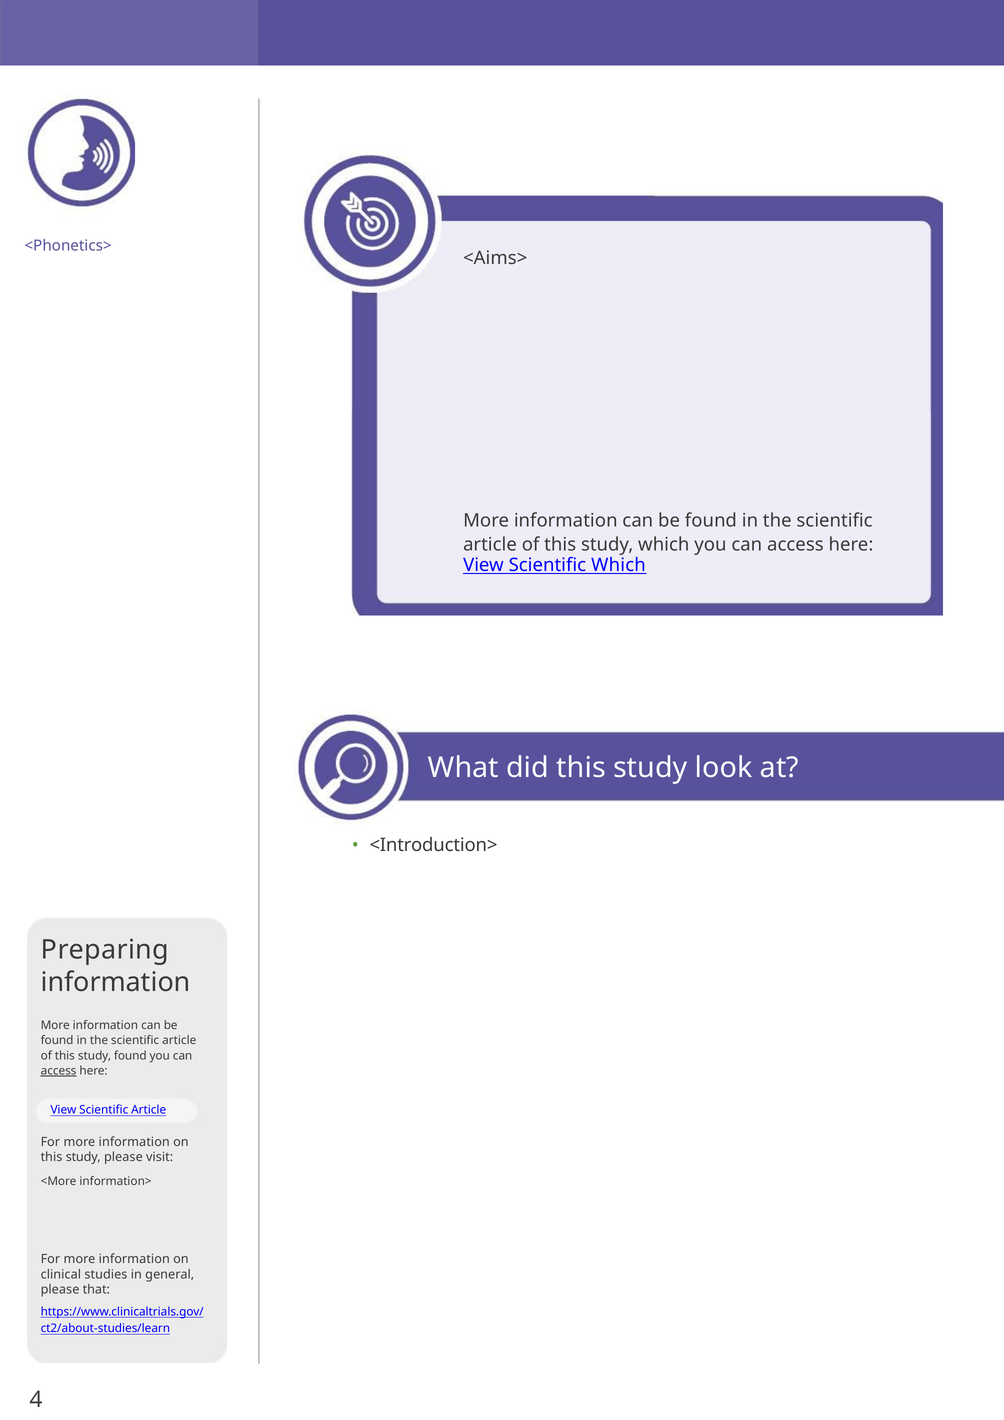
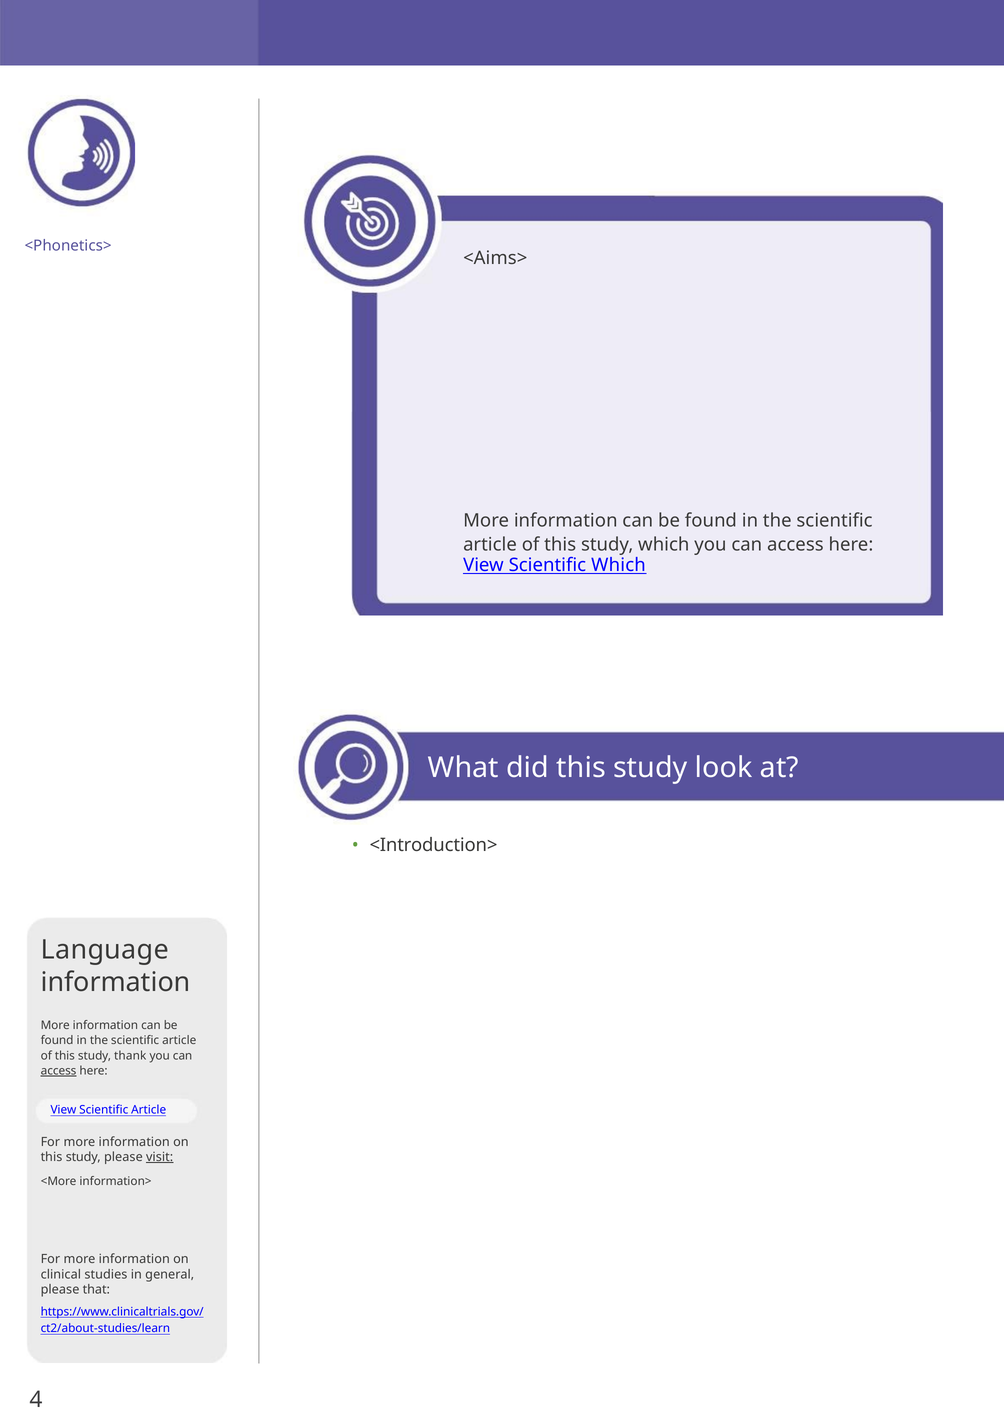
Preparing: Preparing -> Language
study found: found -> thank
visit underline: none -> present
